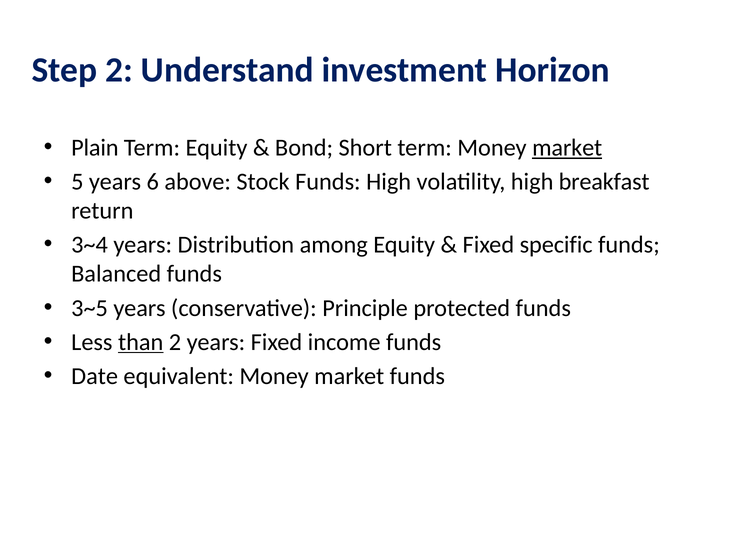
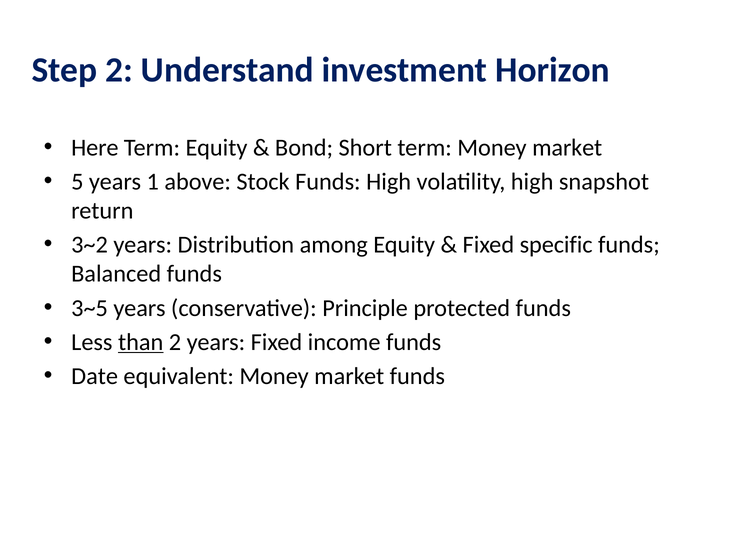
Plain: Plain -> Here
market at (567, 148) underline: present -> none
6: 6 -> 1
breakfast: breakfast -> snapshot
3~4: 3~4 -> 3~2
